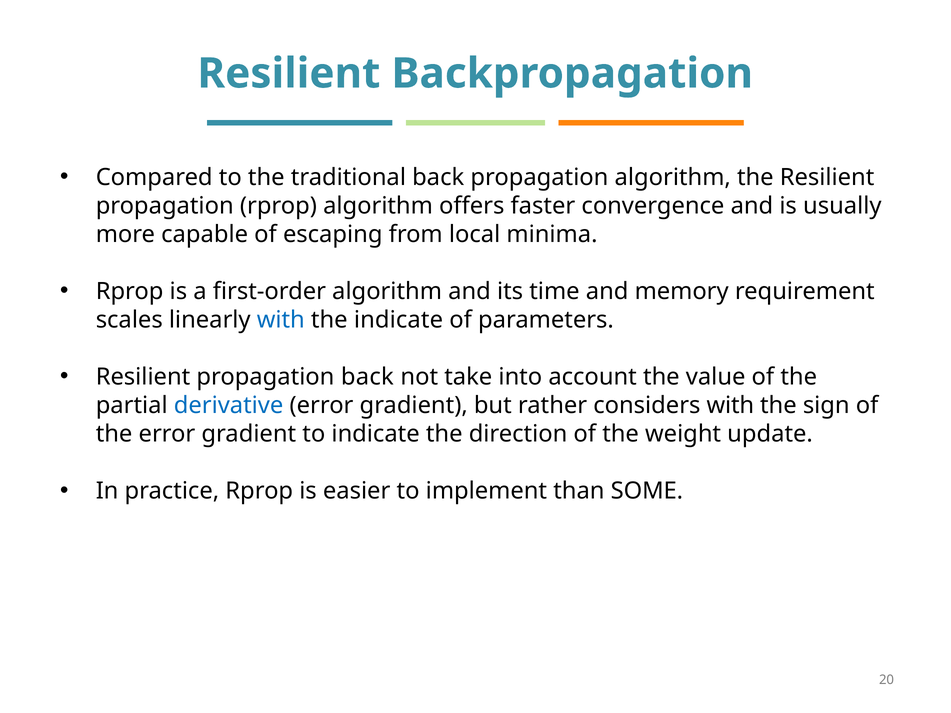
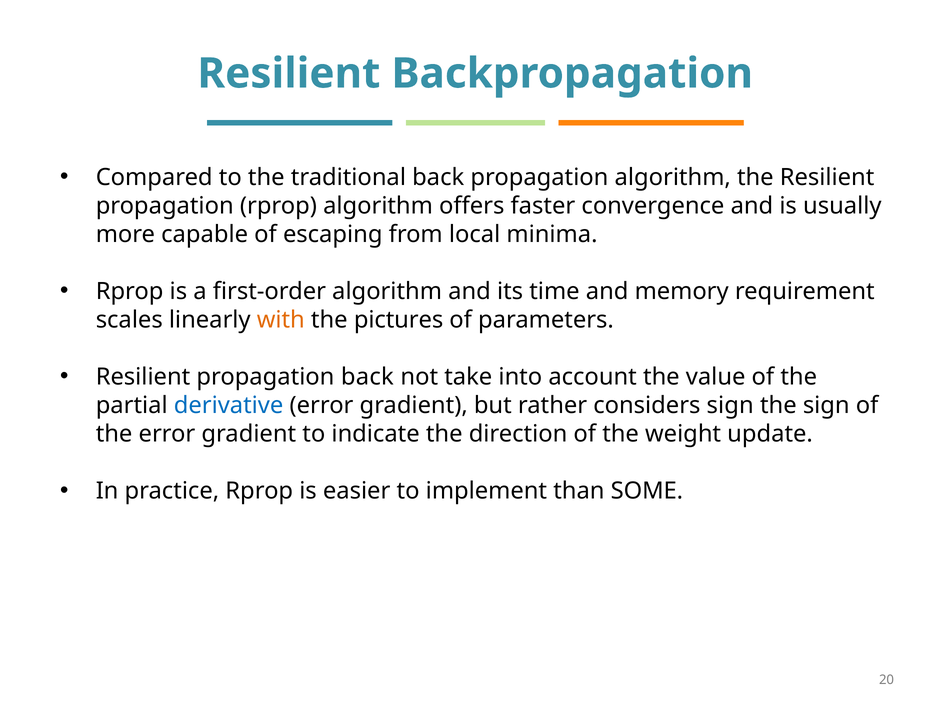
with at (281, 320) colour: blue -> orange
the indicate: indicate -> pictures
considers with: with -> sign
